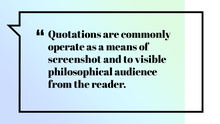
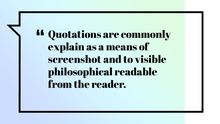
operate: operate -> explain
audience: audience -> readable
